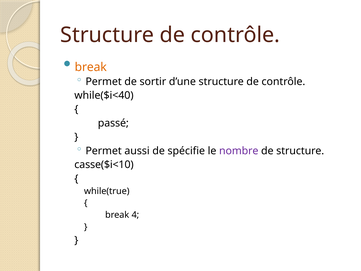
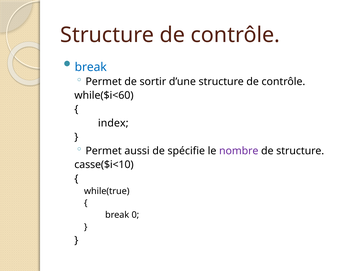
break at (91, 67) colour: orange -> blue
while($i<40: while($i<40 -> while($i<60
passé: passé -> index
4: 4 -> 0
